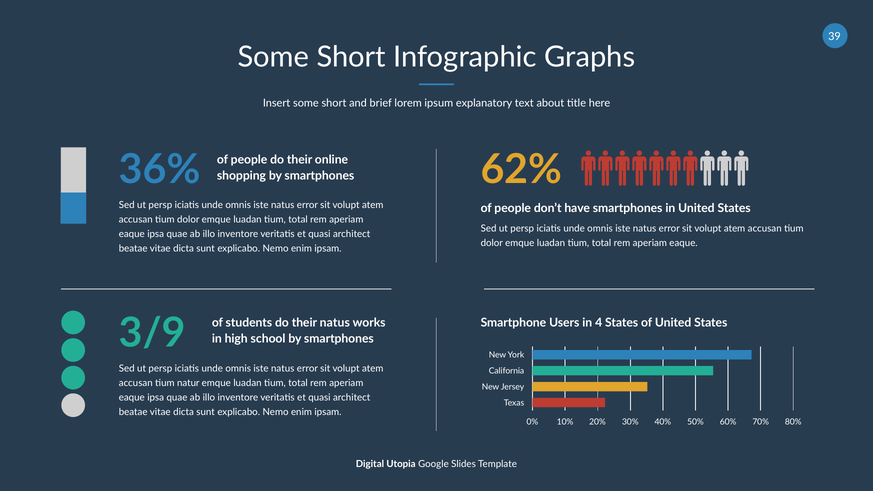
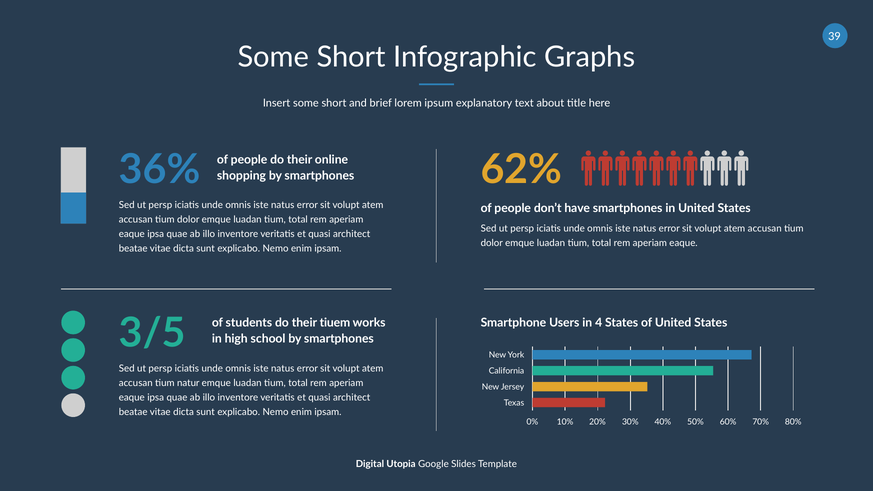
3/9: 3/9 -> 3/5
their natus: natus -> tiuem
